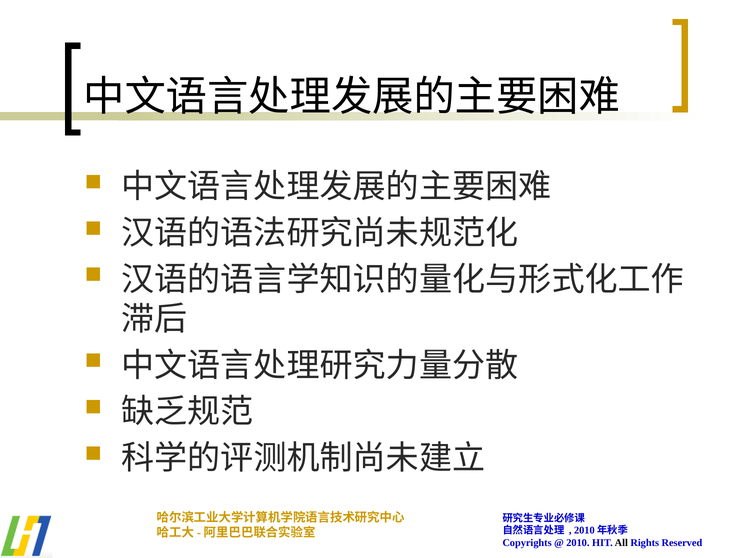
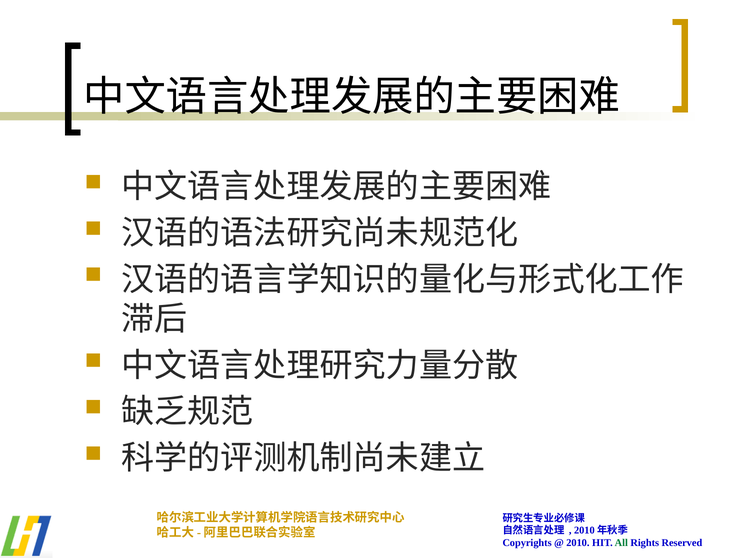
All colour: black -> green
